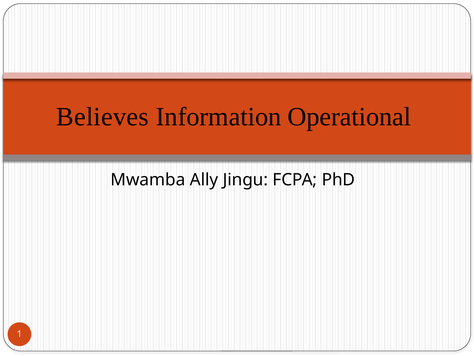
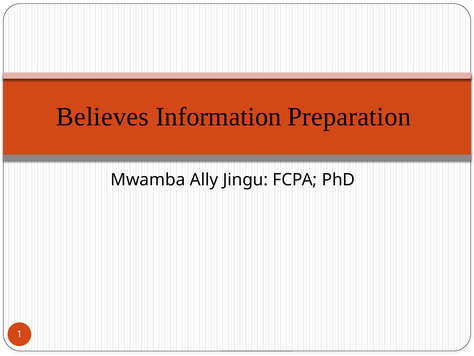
Operational: Operational -> Preparation
